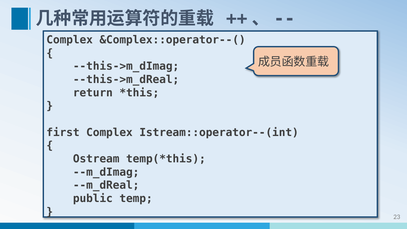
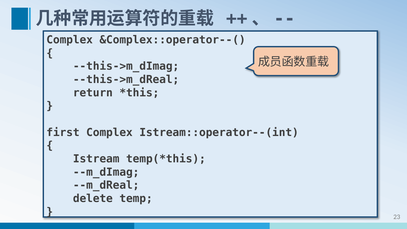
Ostream: Ostream -> Istream
public: public -> delete
